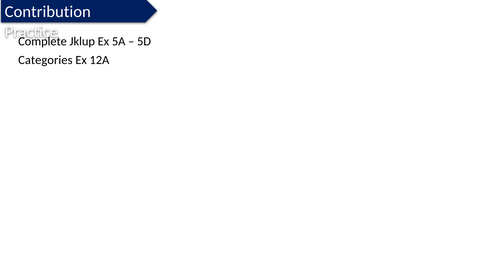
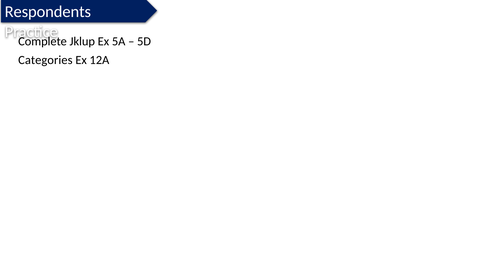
Contribution: Contribution -> Respondents
